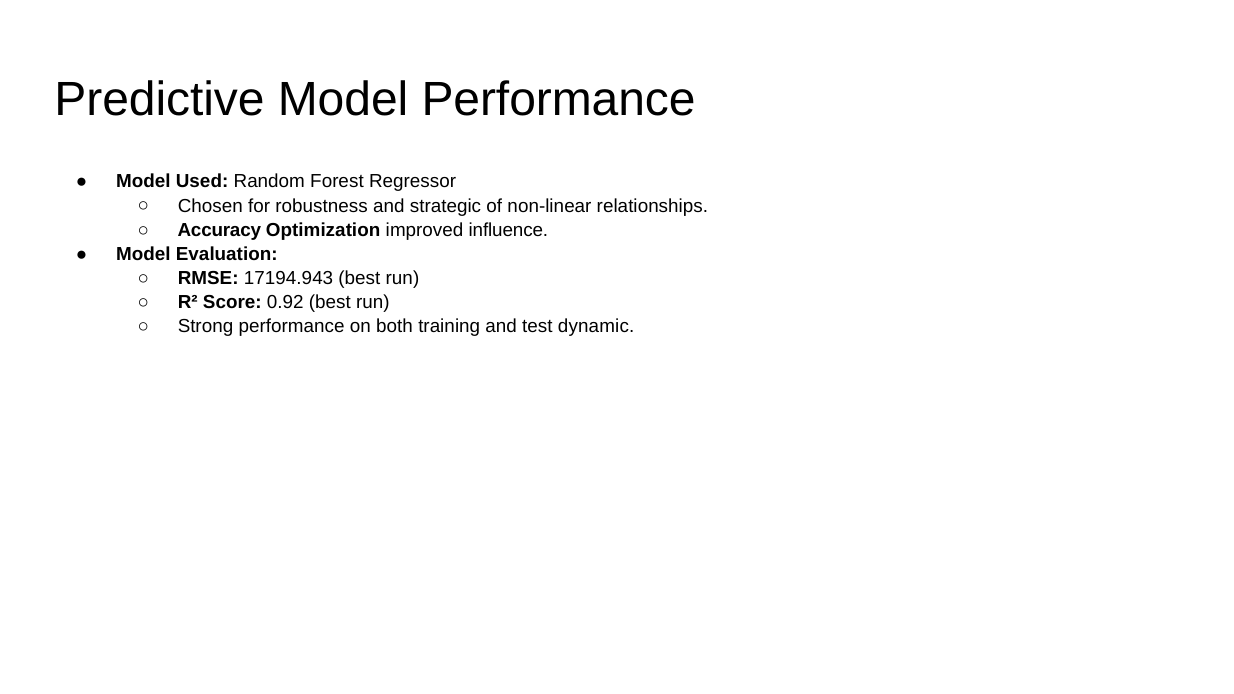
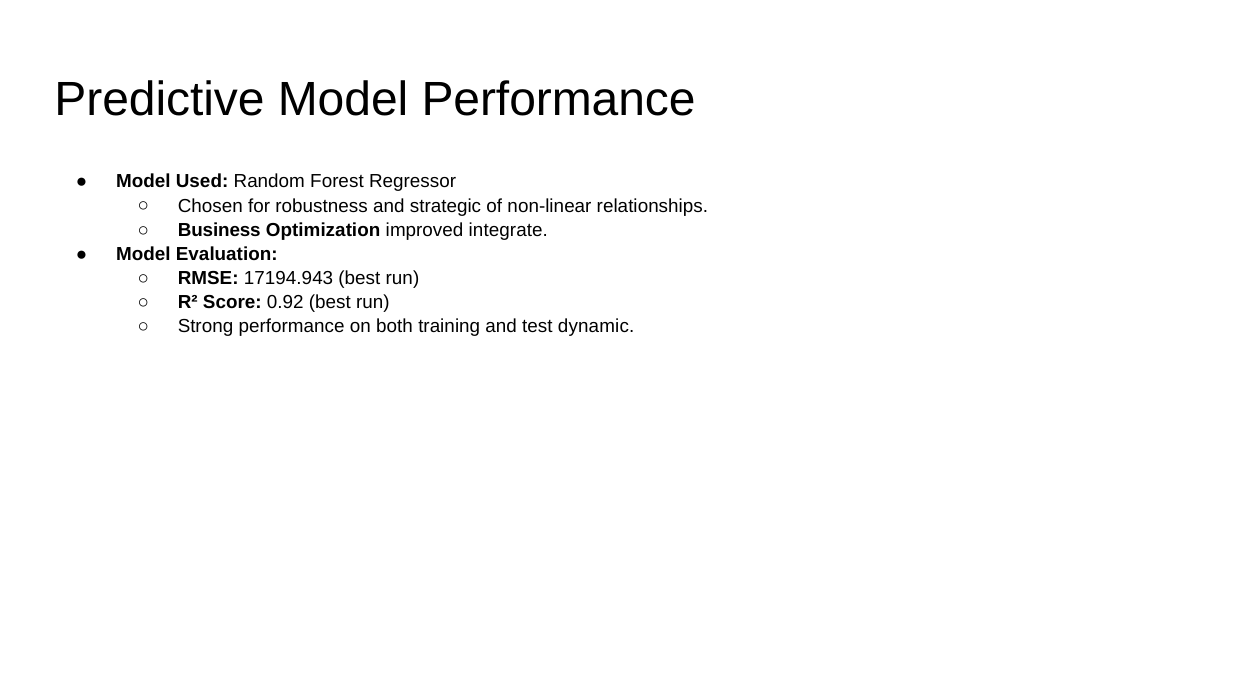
Accuracy: Accuracy -> Business
influence: influence -> integrate
